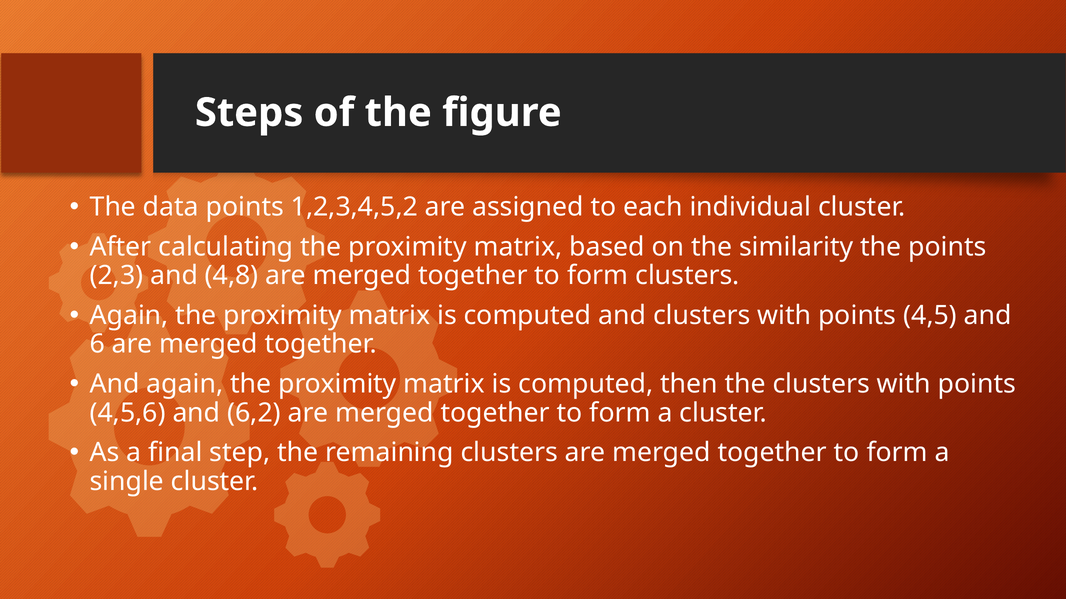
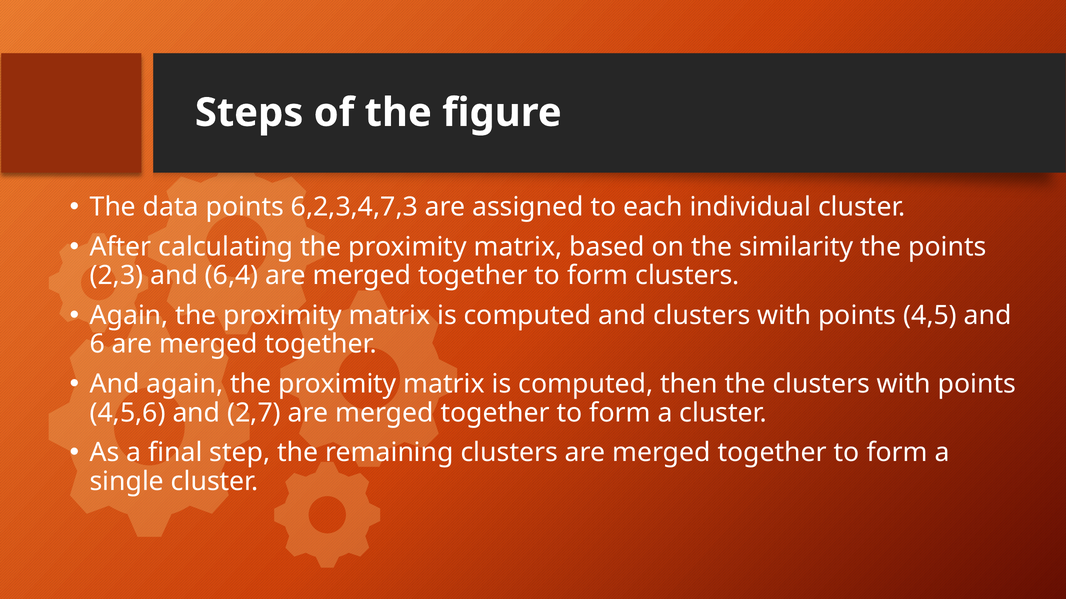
1,2,3,4,5,2: 1,2,3,4,5,2 -> 6,2,3,4,7,3
4,8: 4,8 -> 6,4
6,2: 6,2 -> 2,7
